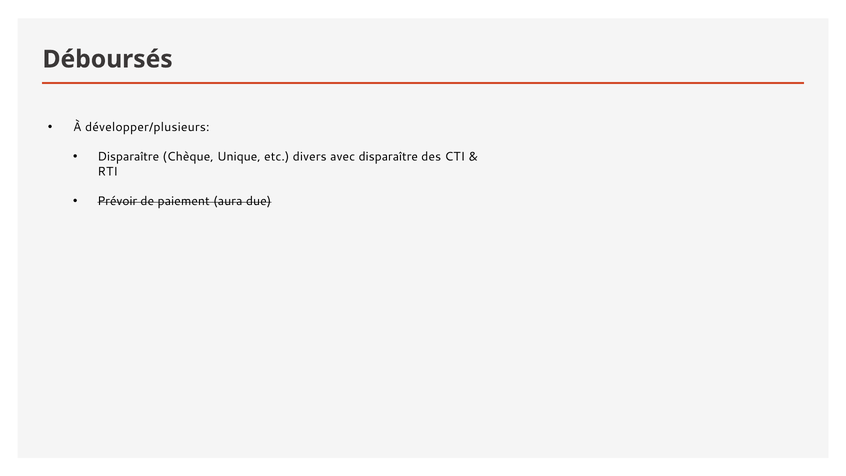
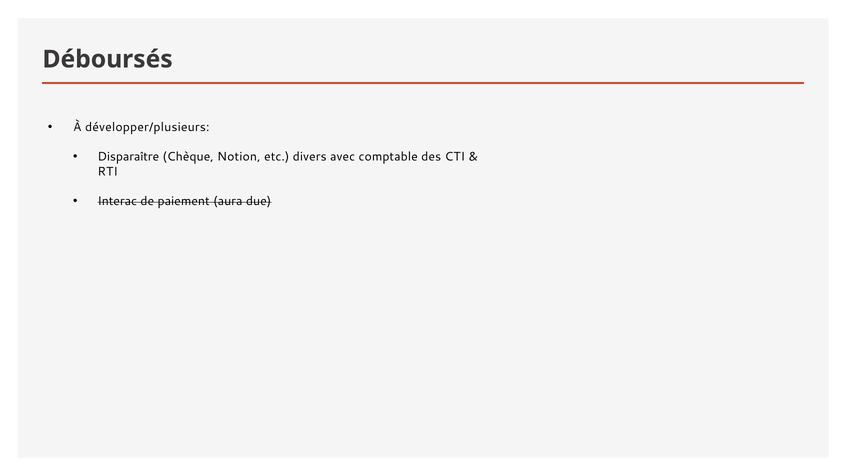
Unique: Unique -> Notion
avec disparaître: disparaître -> comptable
Prévoir: Prévoir -> Interac
